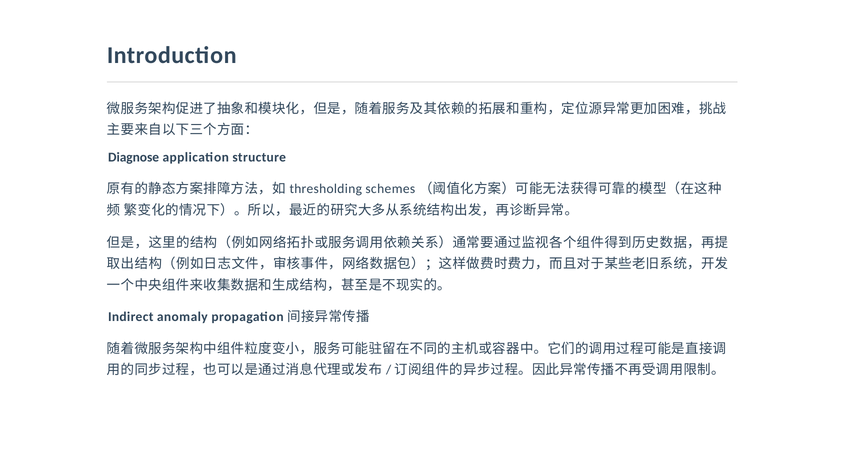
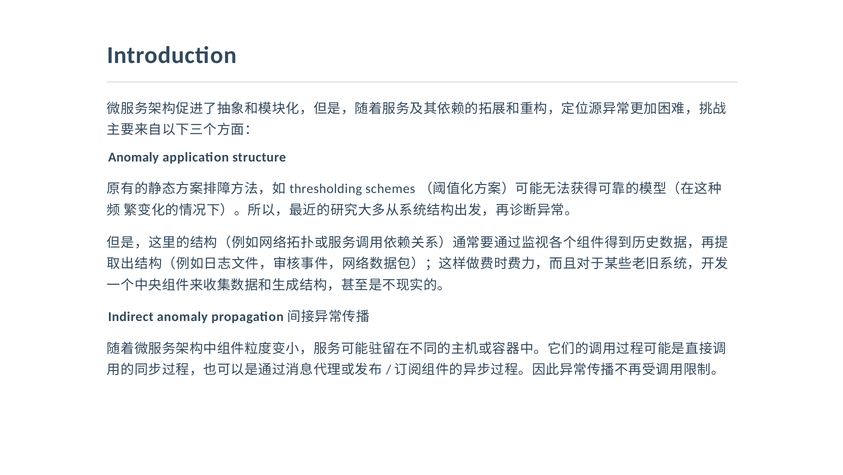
Diagnose at (134, 157): Diagnose -> Anomaly
